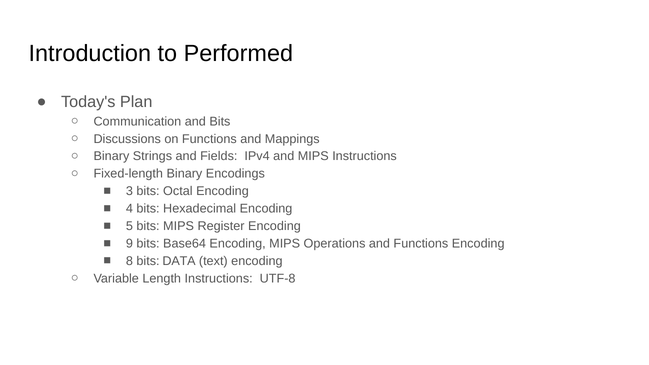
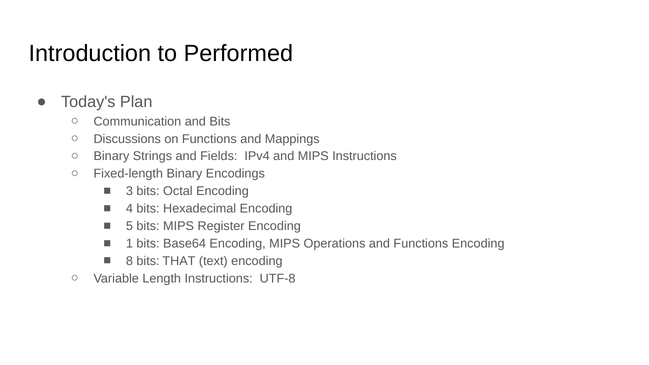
9: 9 -> 1
DATA: DATA -> THAT
